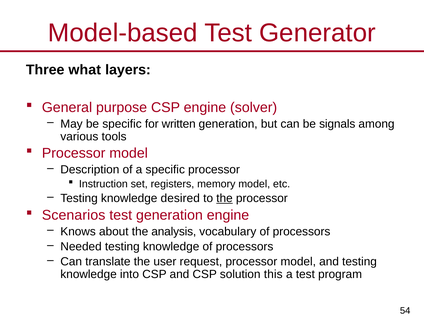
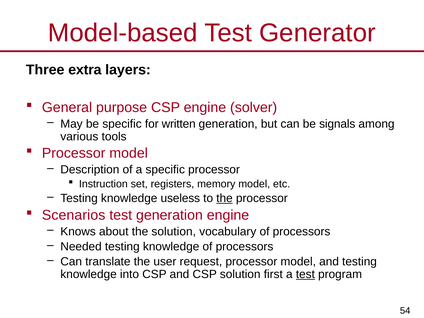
what: what -> extra
desired: desired -> useless
the analysis: analysis -> solution
this: this -> first
test at (305, 274) underline: none -> present
